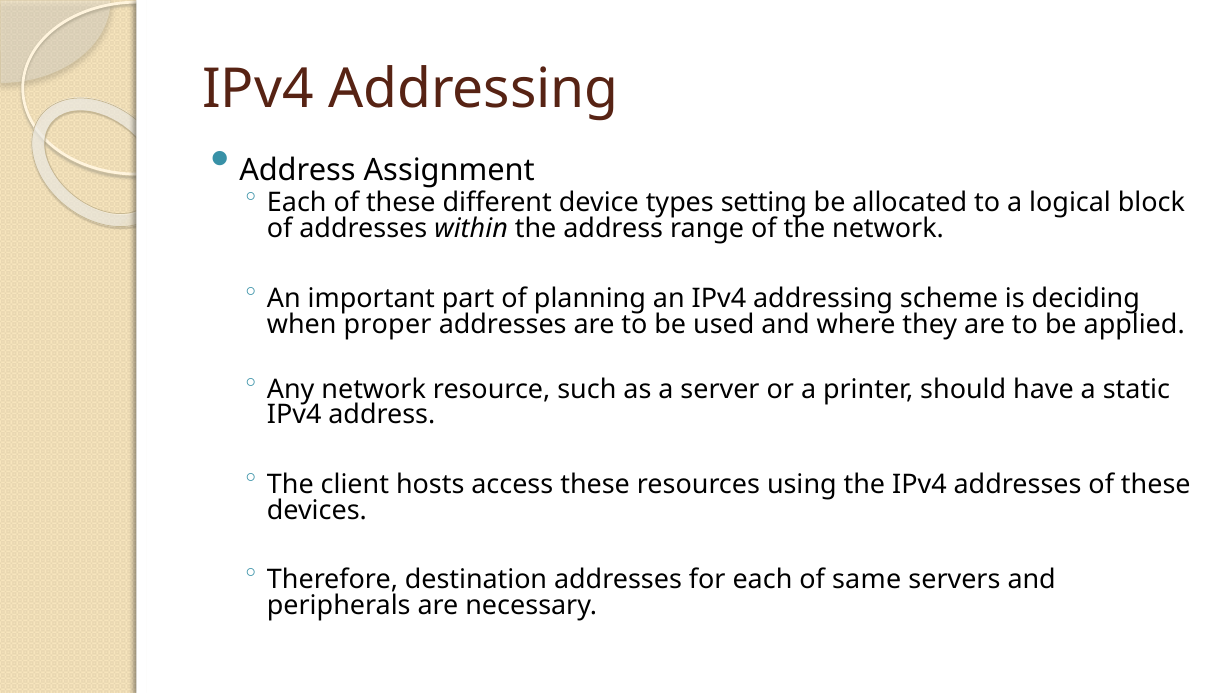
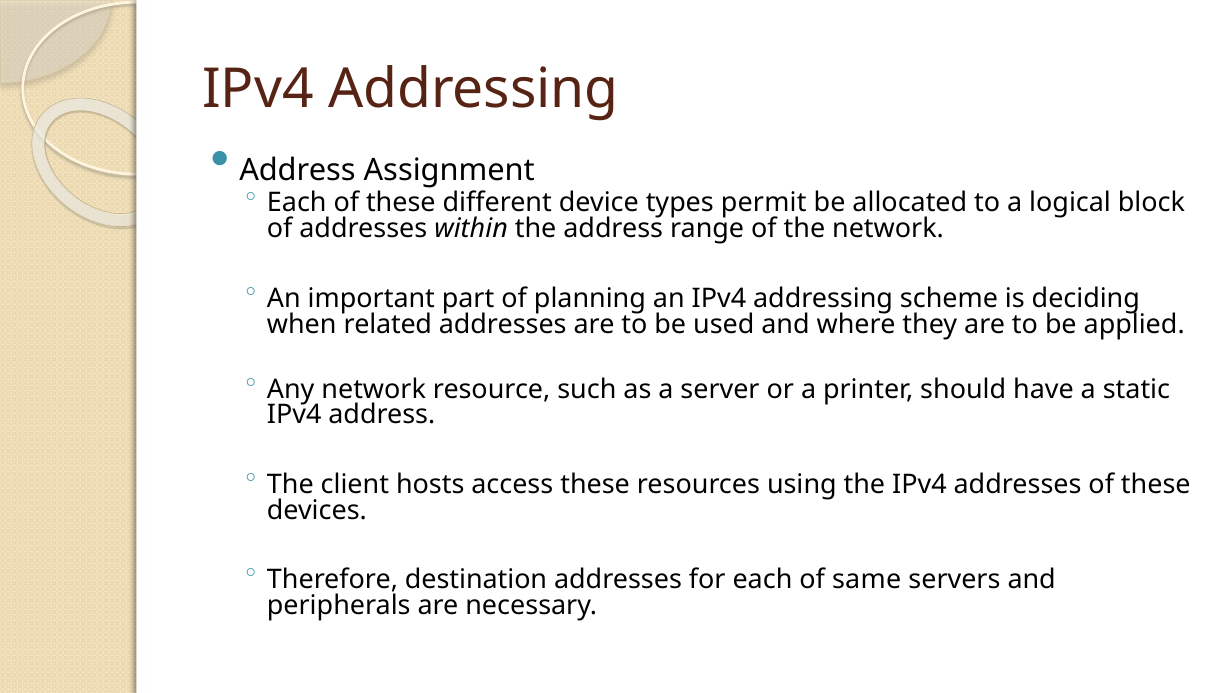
setting: setting -> permit
proper: proper -> related
